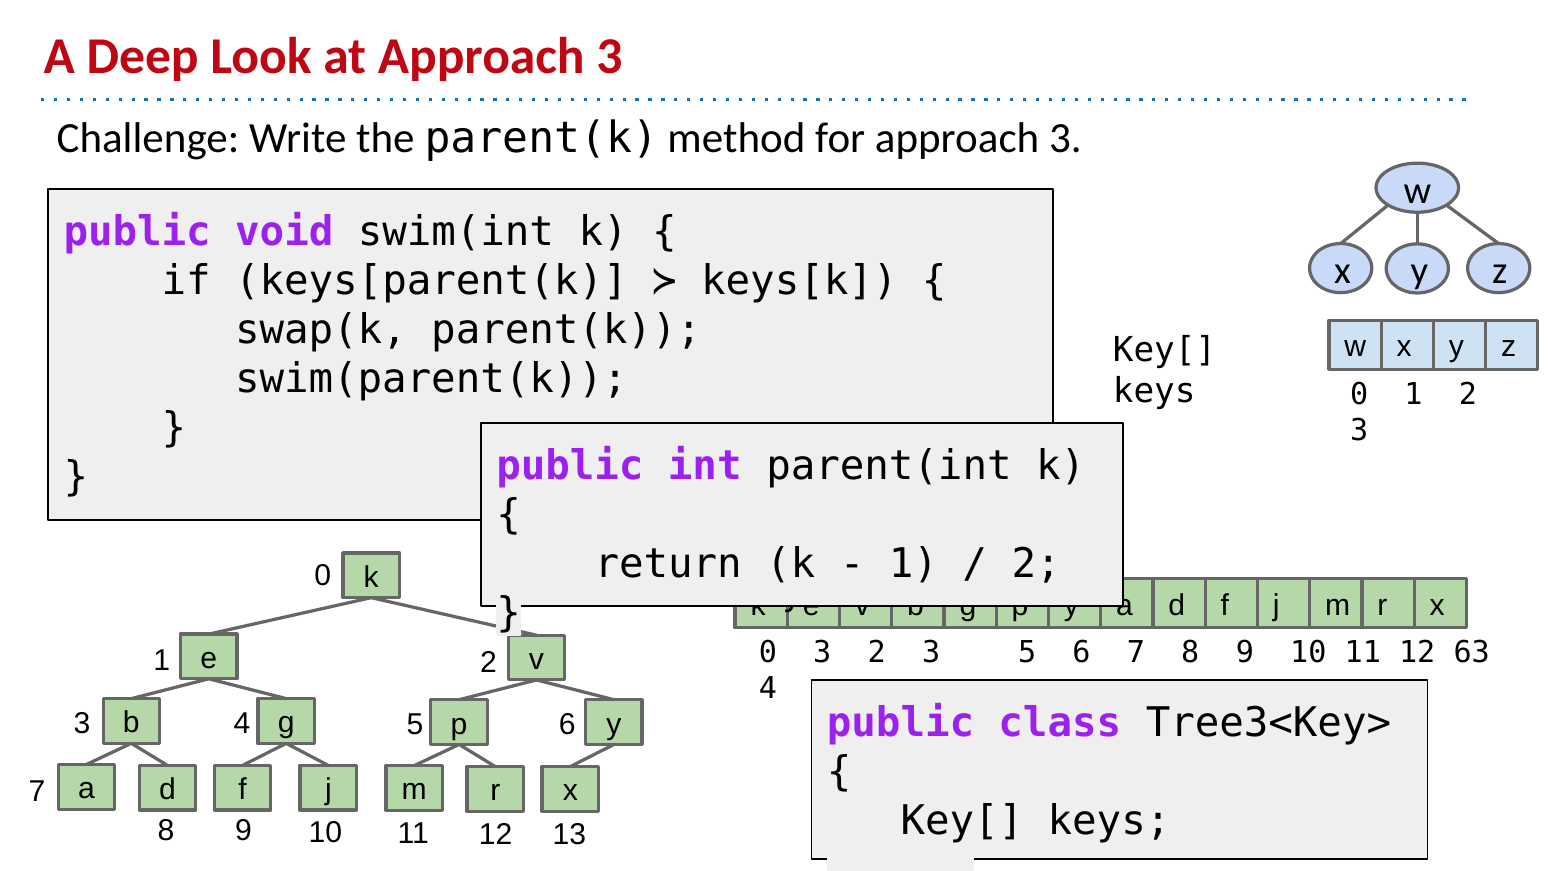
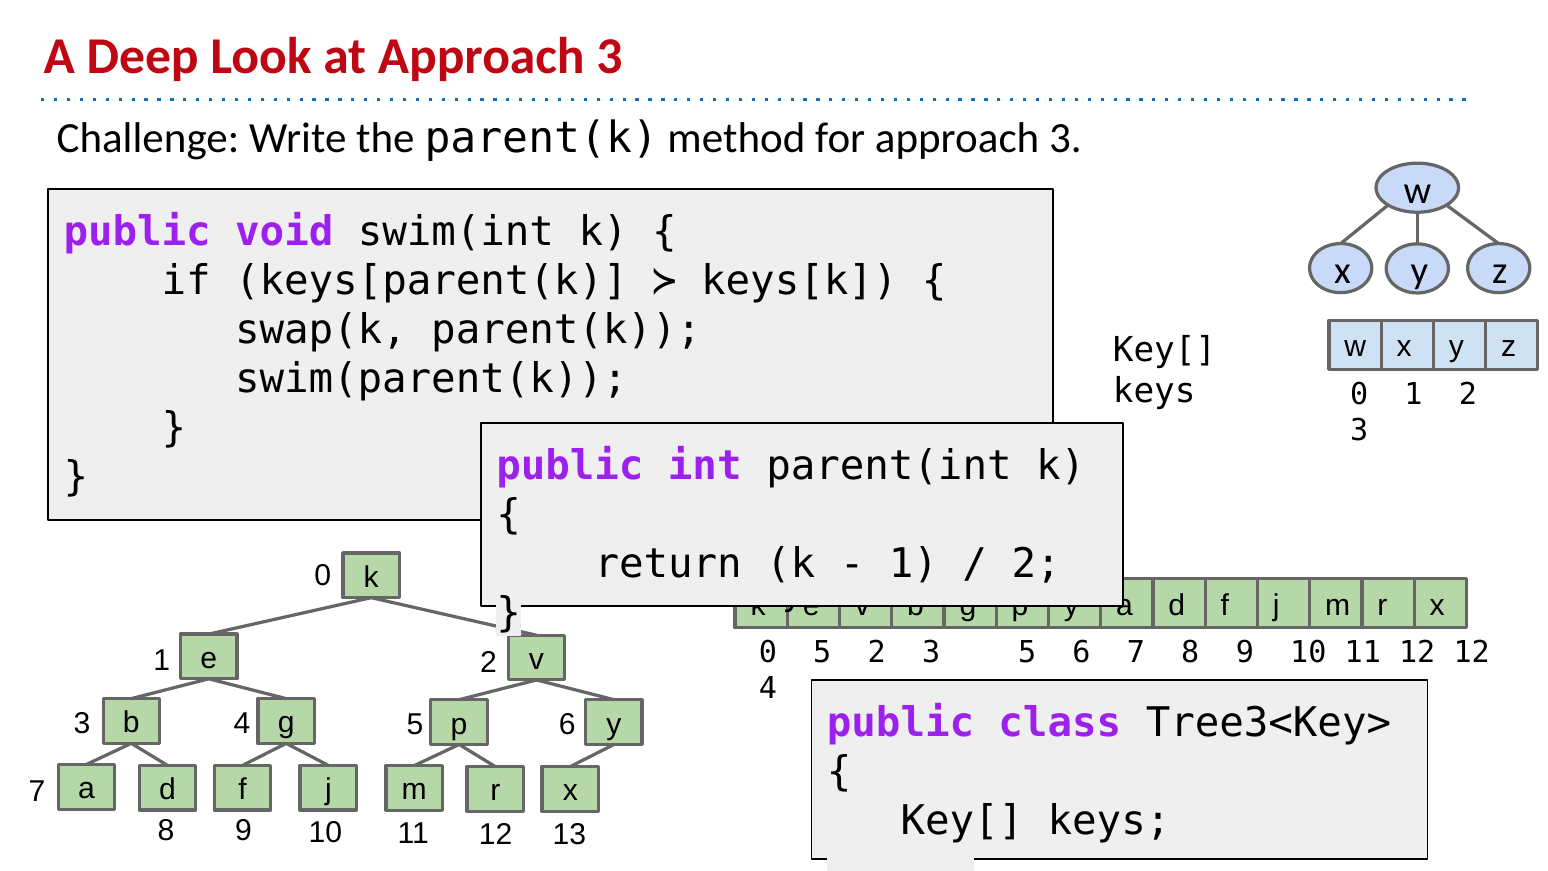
12 63: 63 -> 12
0 3: 3 -> 5
